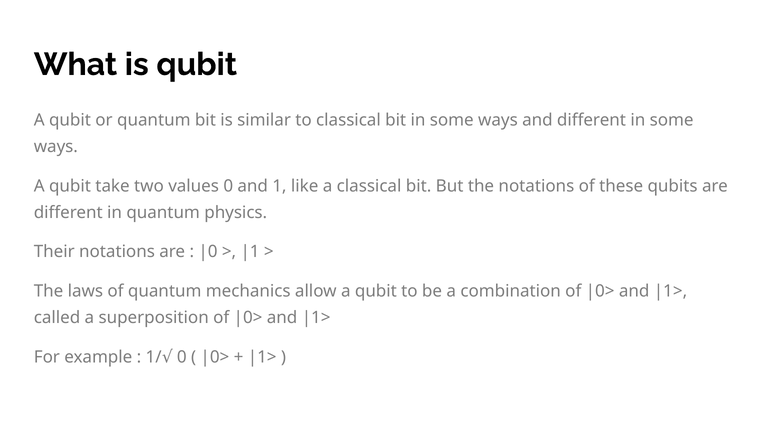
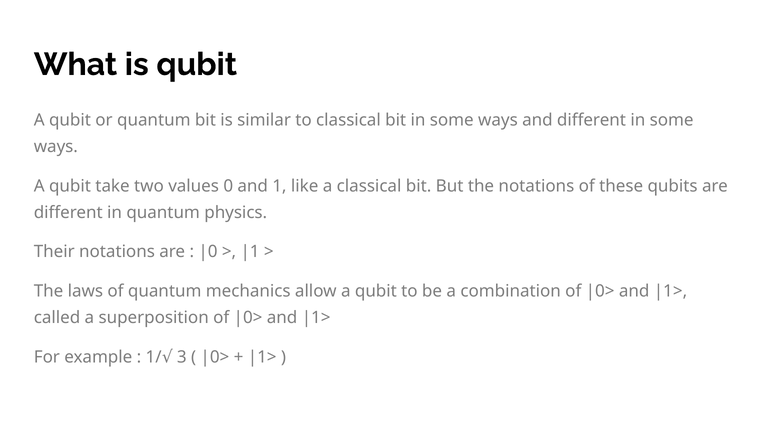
0 at (182, 357): 0 -> 3
